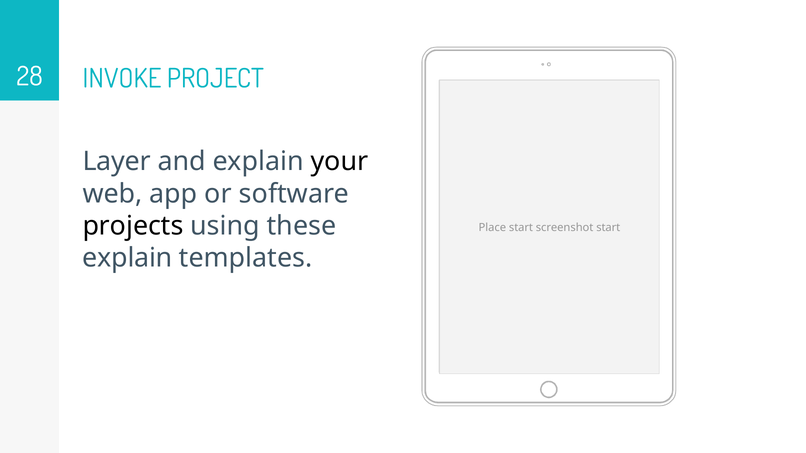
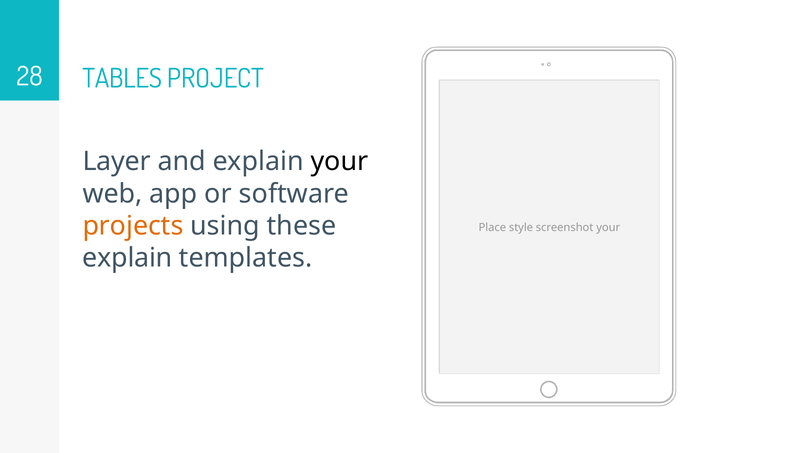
INVOKE: INVOKE -> TABLES
projects colour: black -> orange
Place start: start -> style
screenshot start: start -> your
